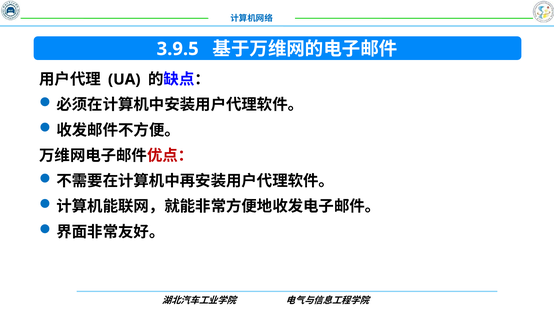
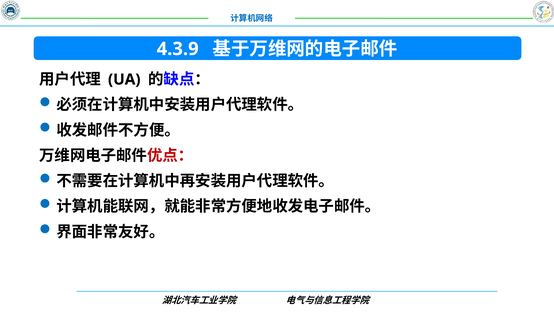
3.9.5: 3.9.5 -> 4.3.9
